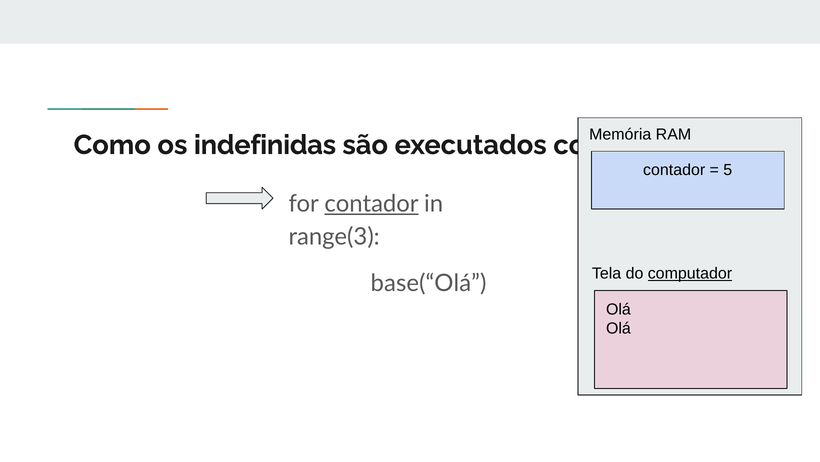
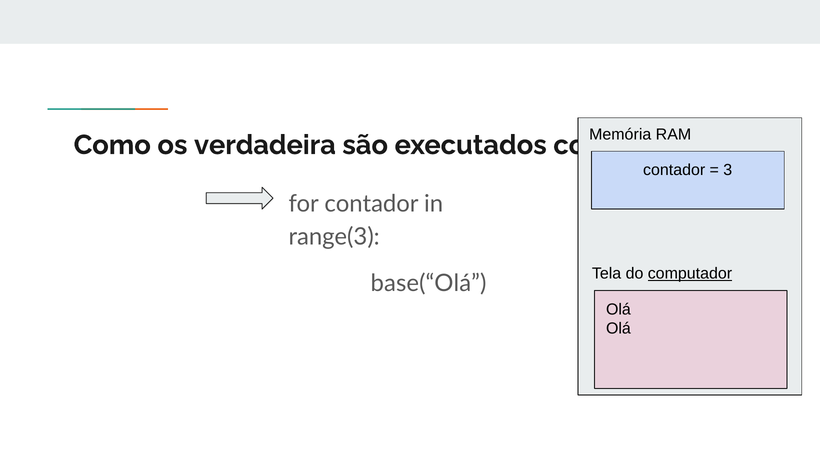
indefinidas: indefinidas -> verdadeira
5: 5 -> 3
contador at (372, 203) underline: present -> none
